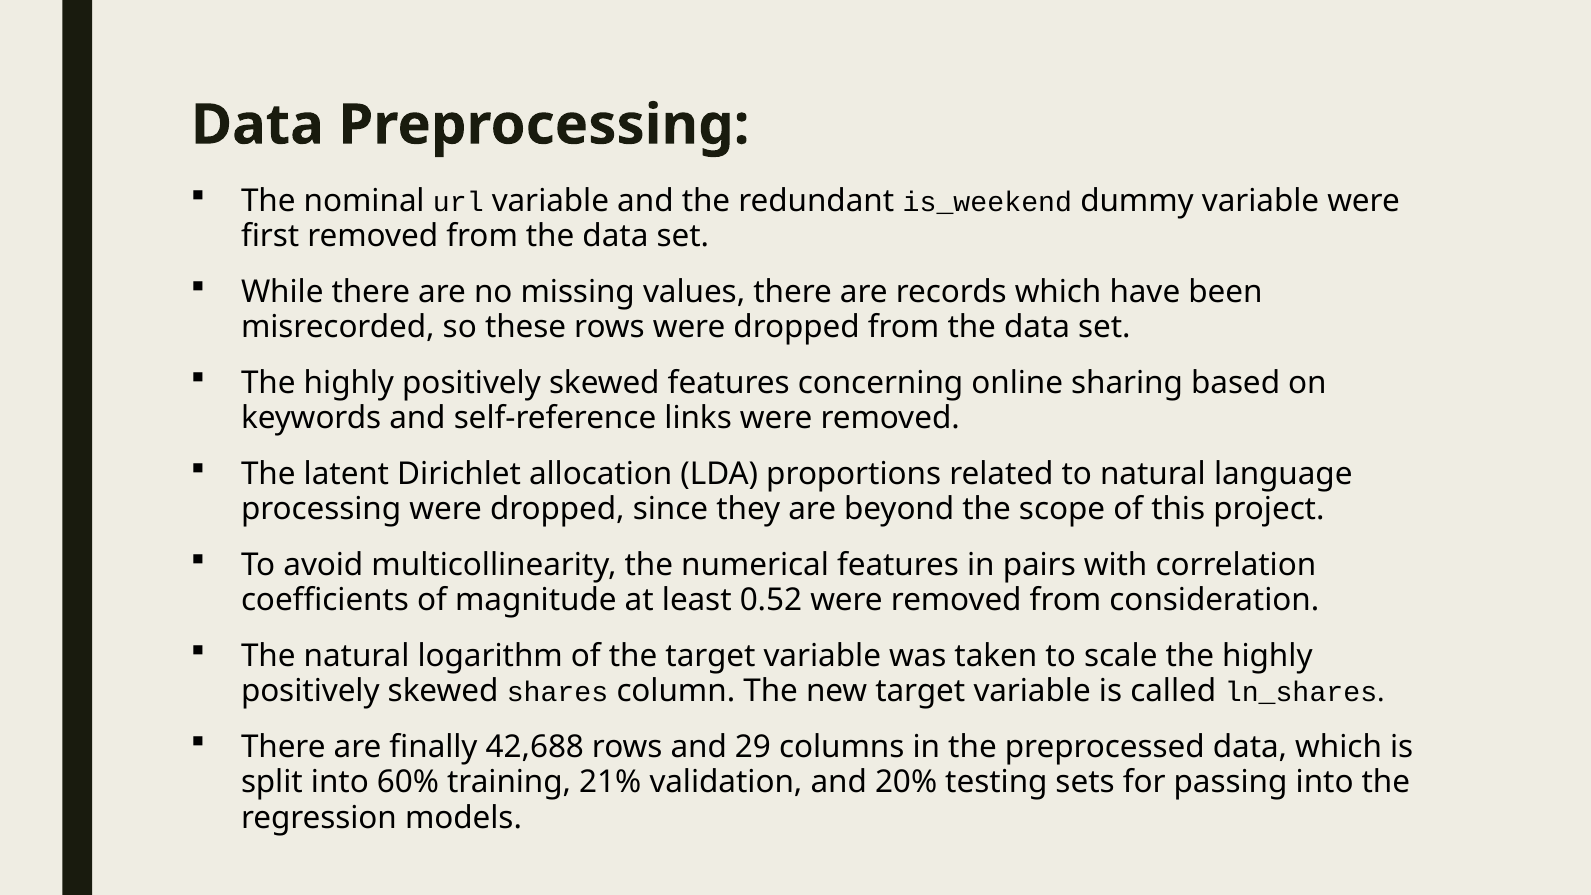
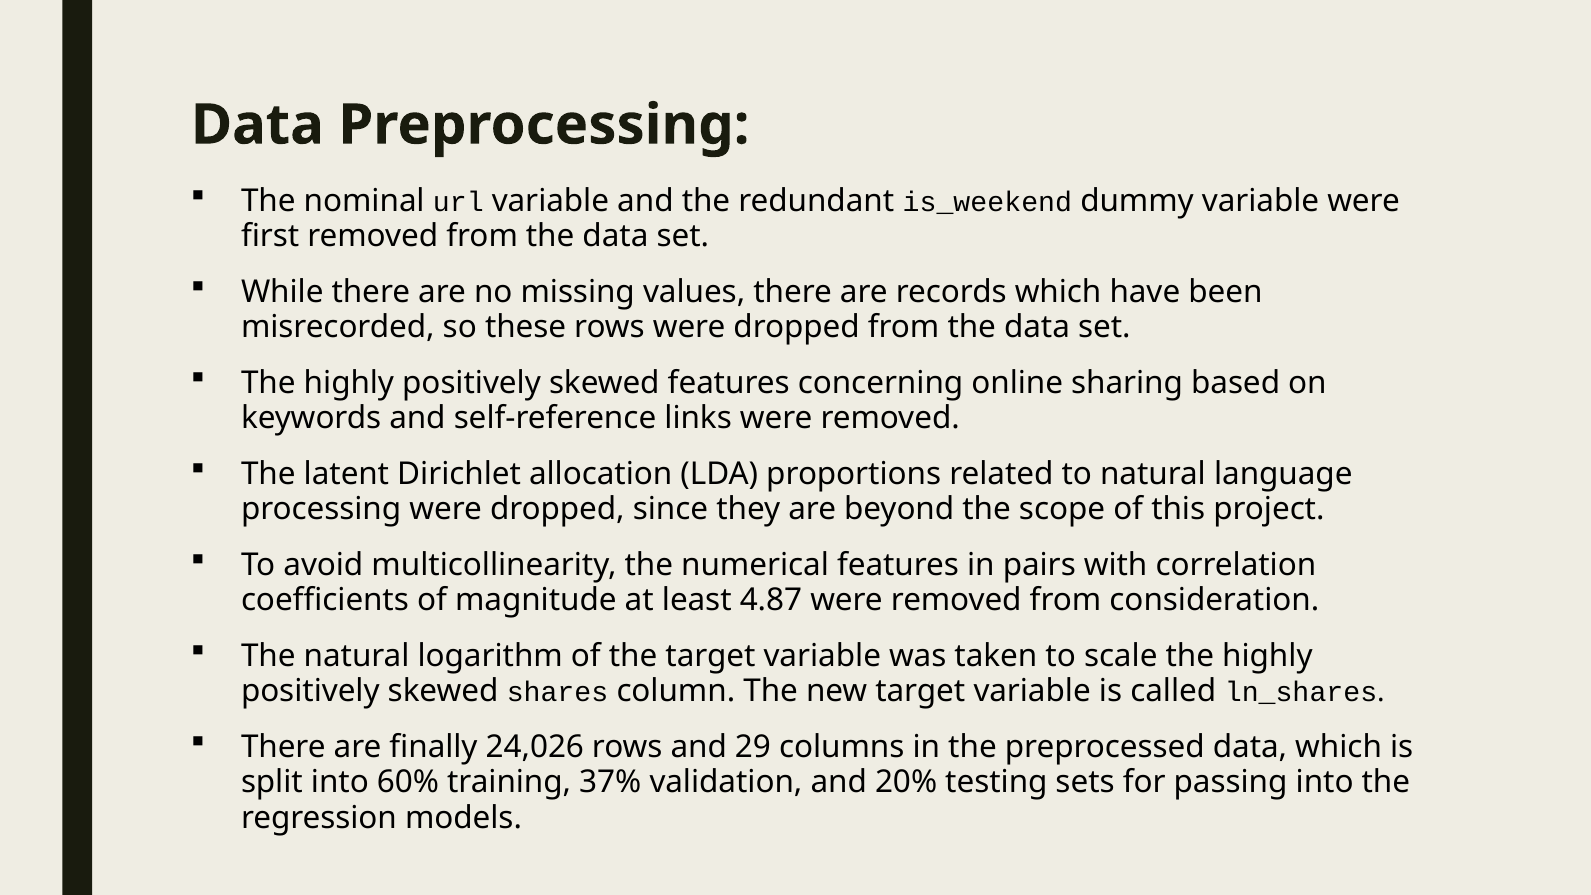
0.52: 0.52 -> 4.87
42,688: 42,688 -> 24,026
21%: 21% -> 37%
